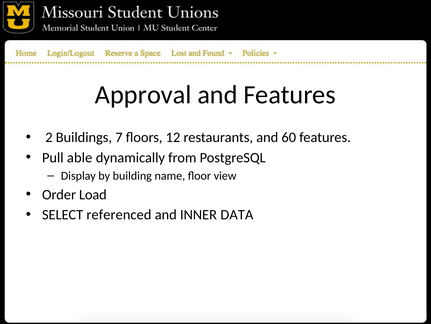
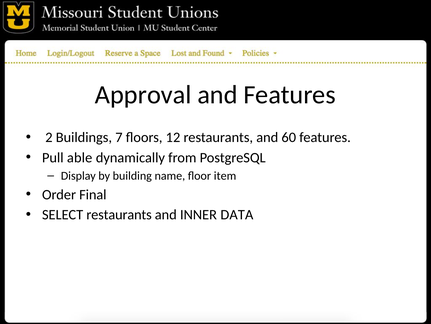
view: view -> item
Load: Load -> Final
SELECT referenced: referenced -> restaurants
